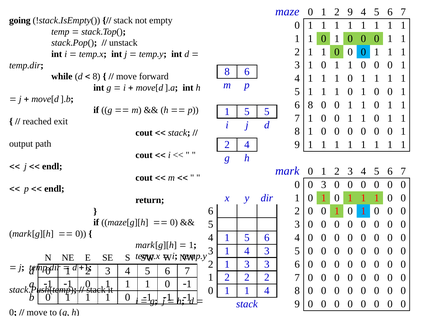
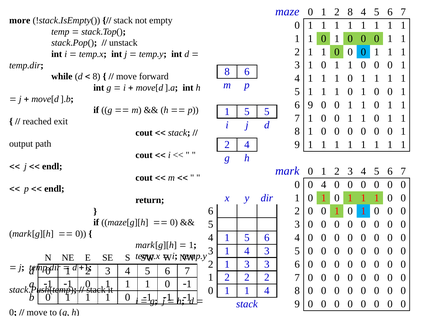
2 9: 9 -> 8
going: going -> more
6 8: 8 -> 9
3 at (324, 185): 3 -> 4
